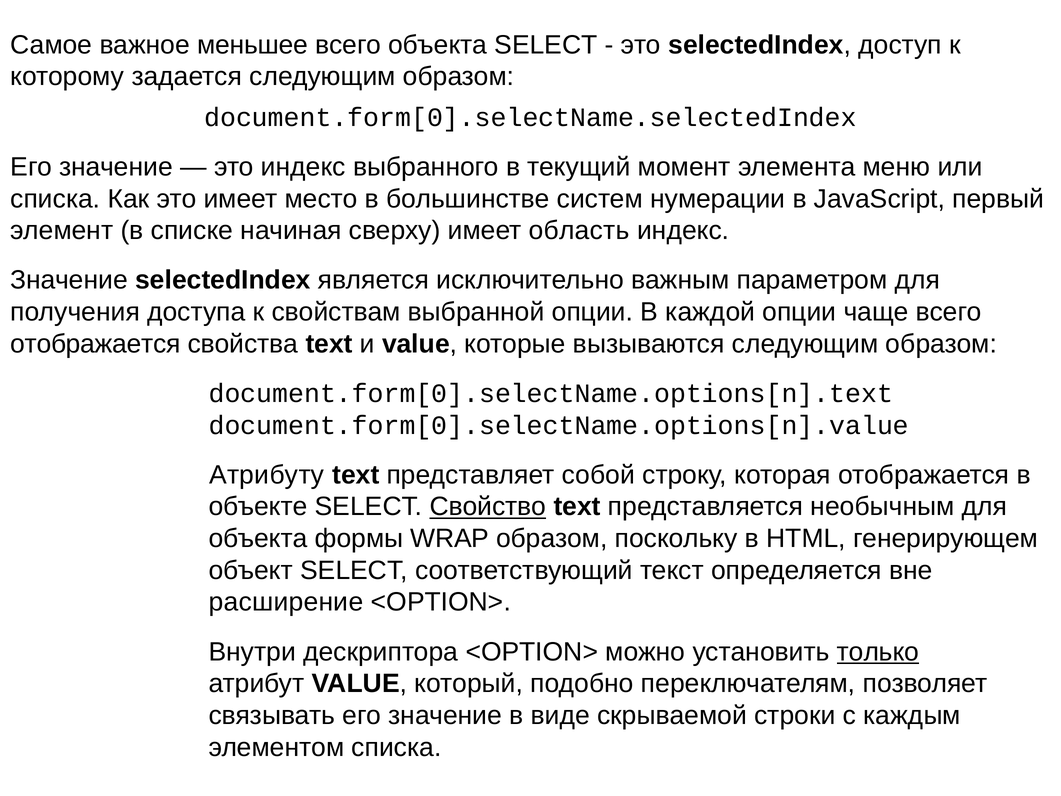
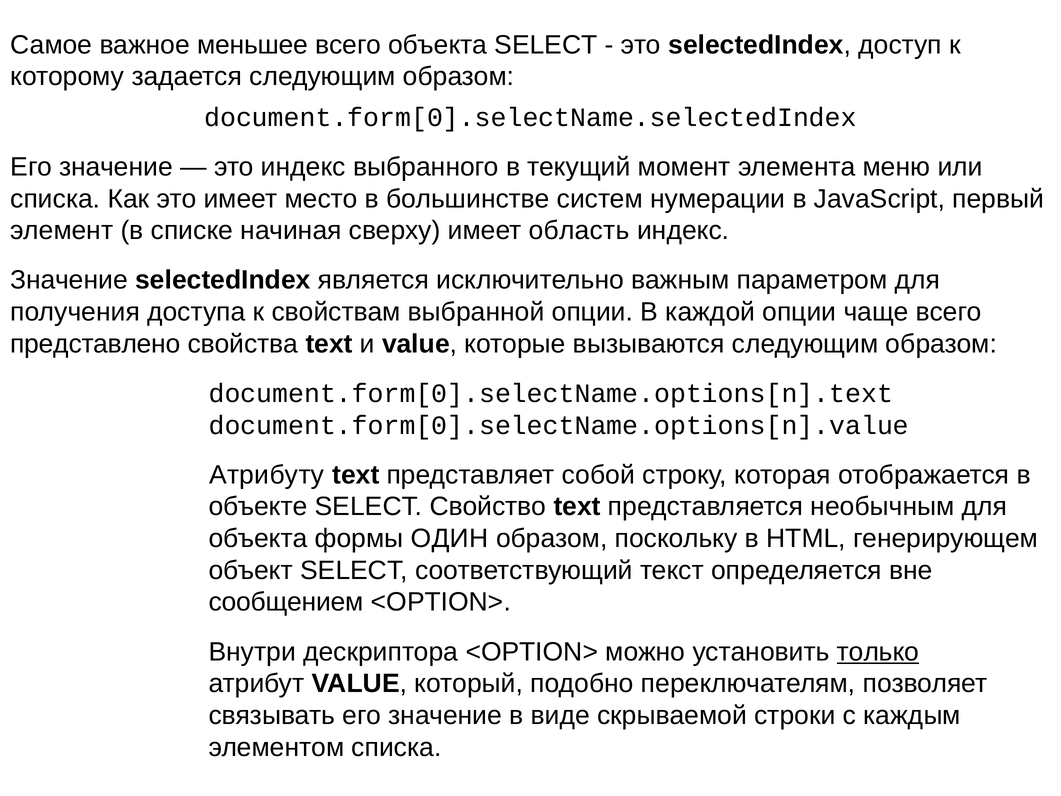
отображается at (95, 344): отображается -> представлено
Свойство underline: present -> none
WRAP: WRAP -> ОДИН
расширение: расширение -> сообщением
